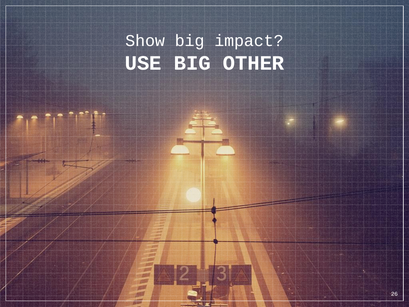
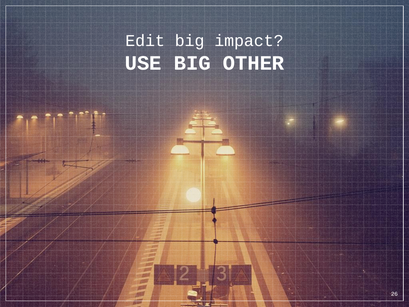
Show: Show -> Edit
